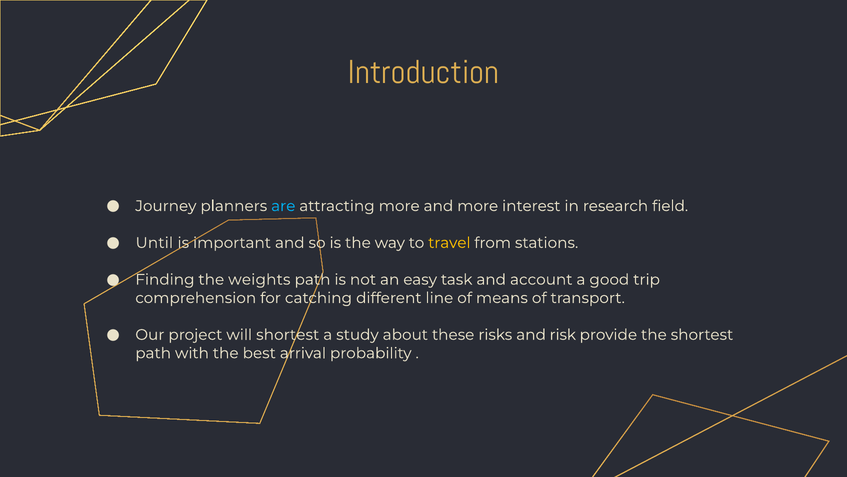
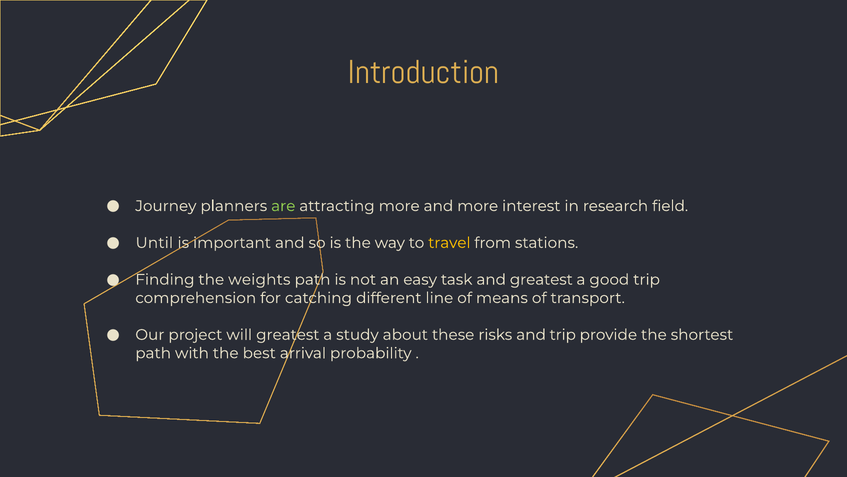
are colour: light blue -> light green
and account: account -> greatest
will shortest: shortest -> greatest
and risk: risk -> trip
